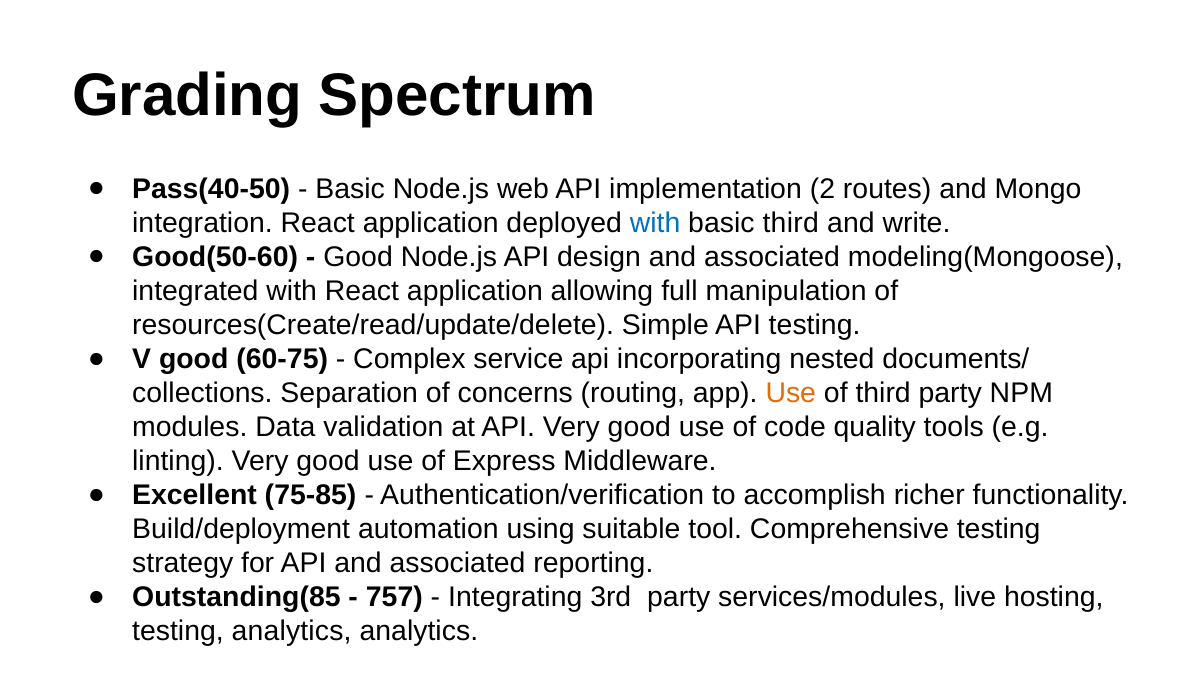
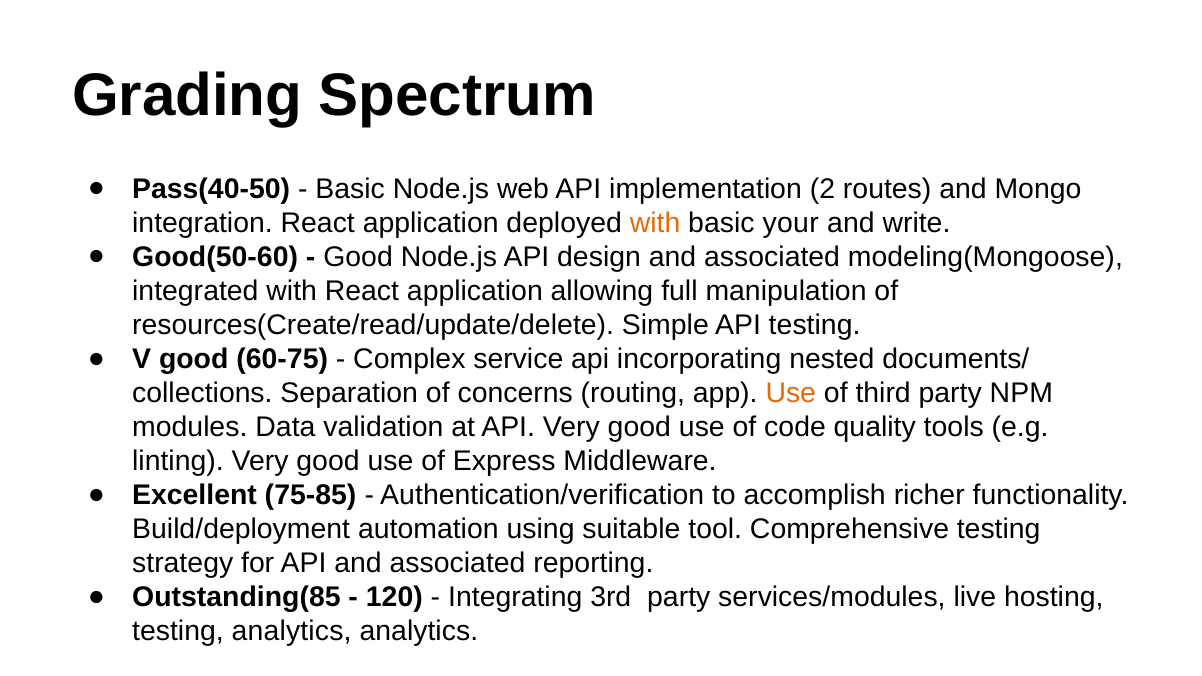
with at (655, 223) colour: blue -> orange
basic third: third -> your
757: 757 -> 120
